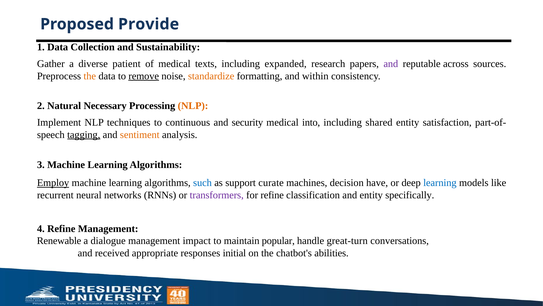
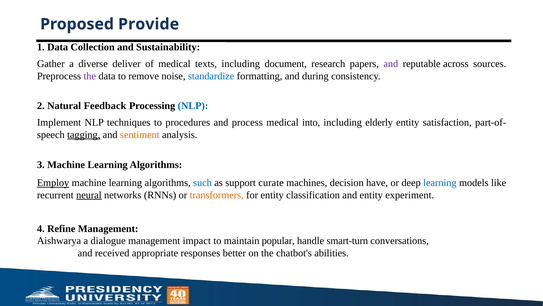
patient: patient -> deliver
expanded: expanded -> document
the at (90, 76) colour: orange -> purple
remove underline: present -> none
standardize colour: orange -> blue
within: within -> during
Necessary: Necessary -> Feedback
NLP at (193, 106) colour: orange -> blue
continuous: continuous -> procedures
security: security -> process
shared: shared -> elderly
neural underline: none -> present
transformers colour: purple -> orange
for refine: refine -> entity
specifically: specifically -> experiment
Renewable: Renewable -> Aishwarya
great-turn: great-turn -> smart-turn
initial: initial -> better
